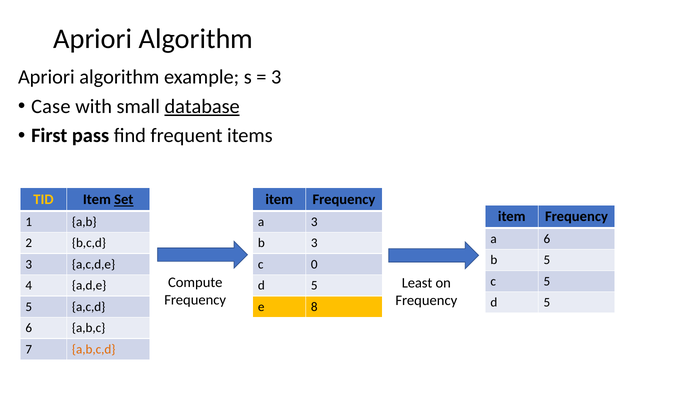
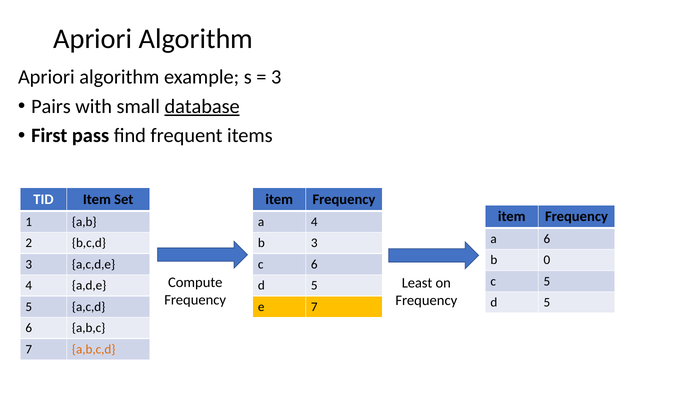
Case: Case -> Pairs
TID colour: yellow -> white
Set underline: present -> none
a 3: 3 -> 4
b 5: 5 -> 0
c 0: 0 -> 6
e 8: 8 -> 7
